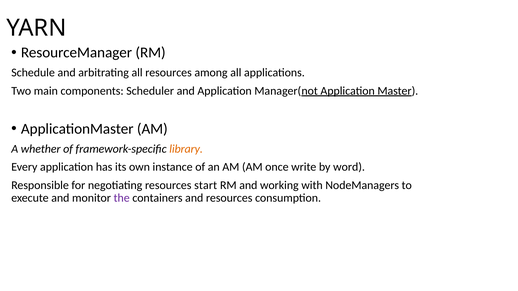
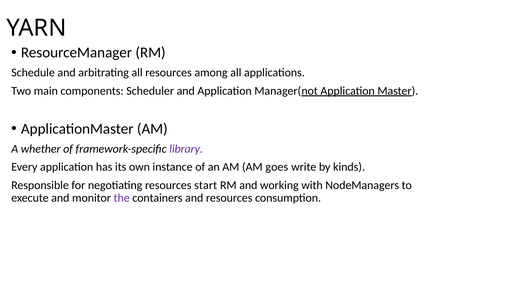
library colour: orange -> purple
once: once -> goes
word: word -> kinds
